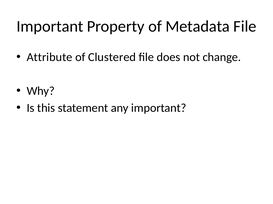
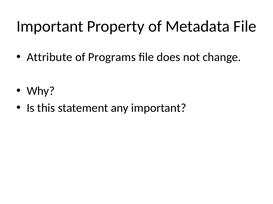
Clustered: Clustered -> Programs
